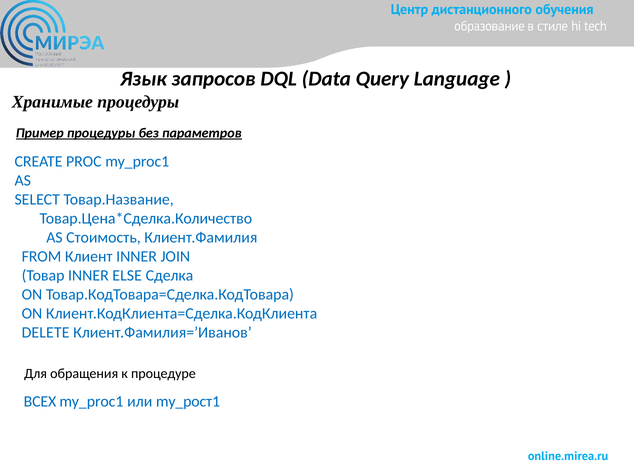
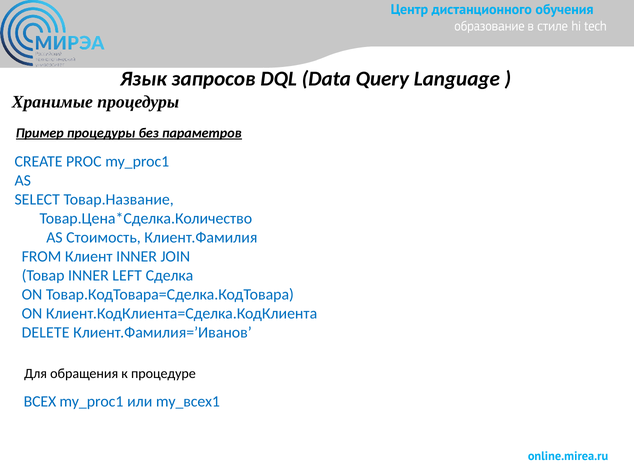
ELSE: ELSE -> LEFT
my_рост1: my_рост1 -> my_всех1
